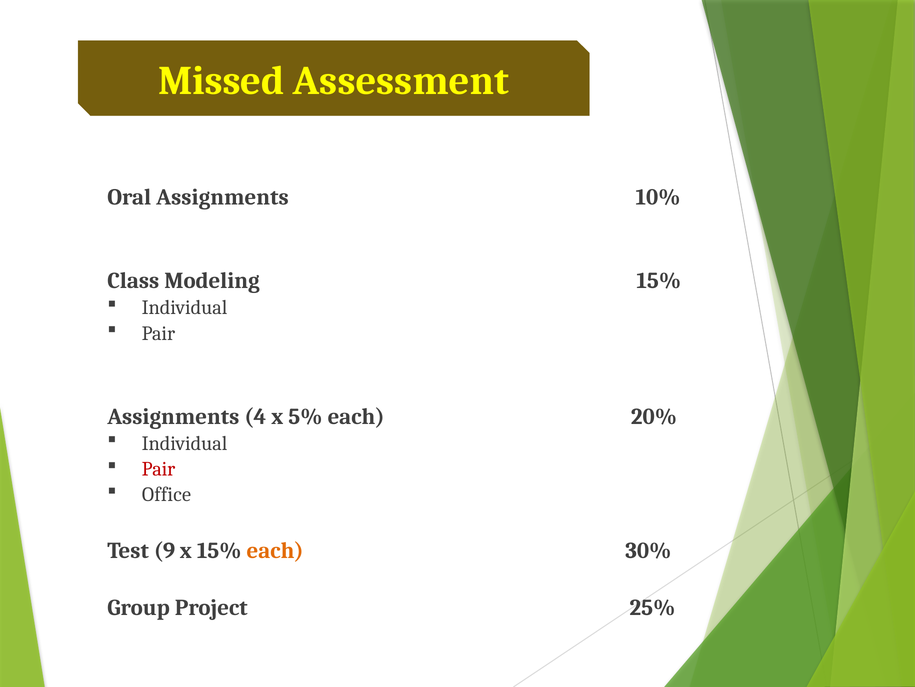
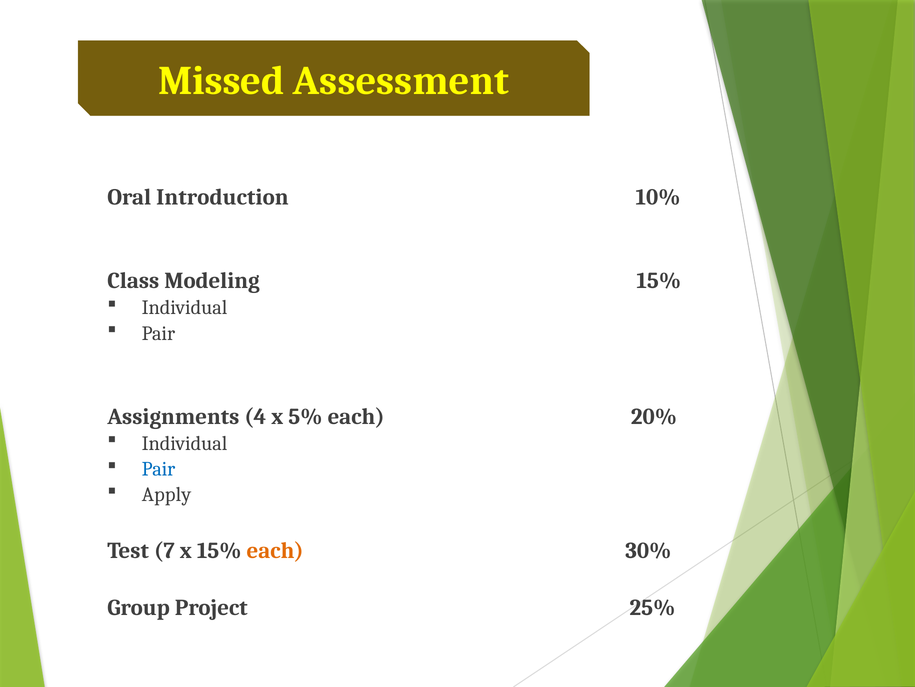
Oral Assignments: Assignments -> Introduction
Pair at (158, 469) colour: red -> blue
Office: Office -> Apply
9: 9 -> 7
